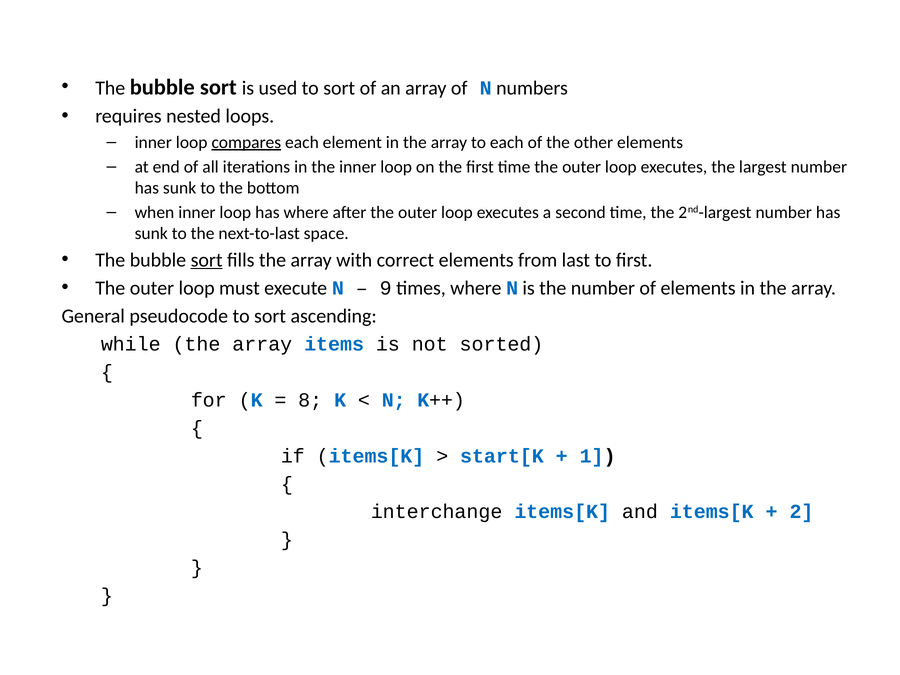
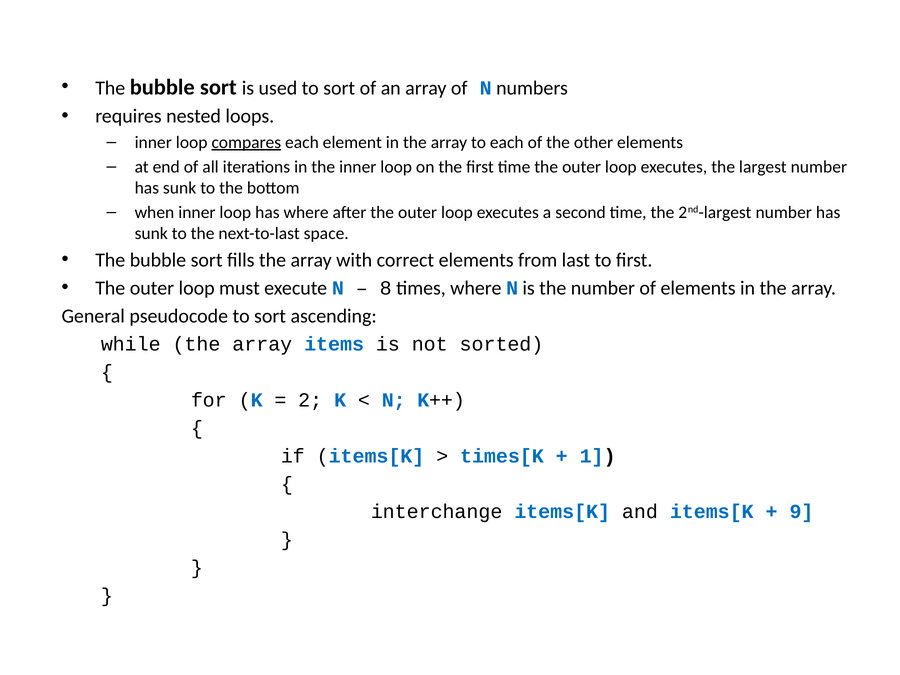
sort at (207, 260) underline: present -> none
9: 9 -> 8
8: 8 -> 2
start[K: start[K -> times[K
2: 2 -> 9
